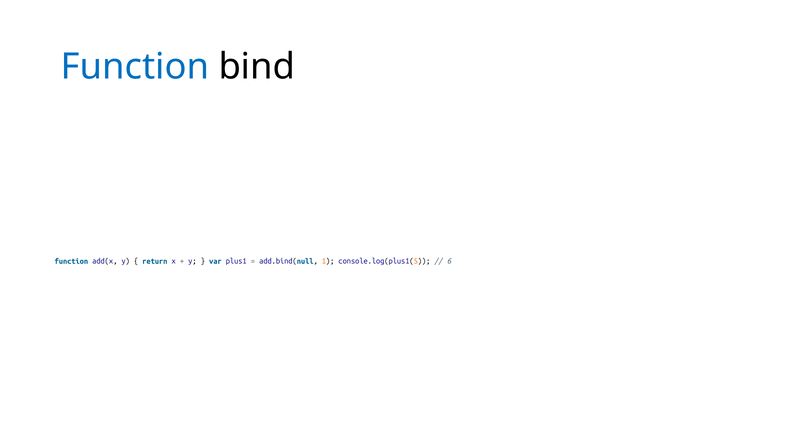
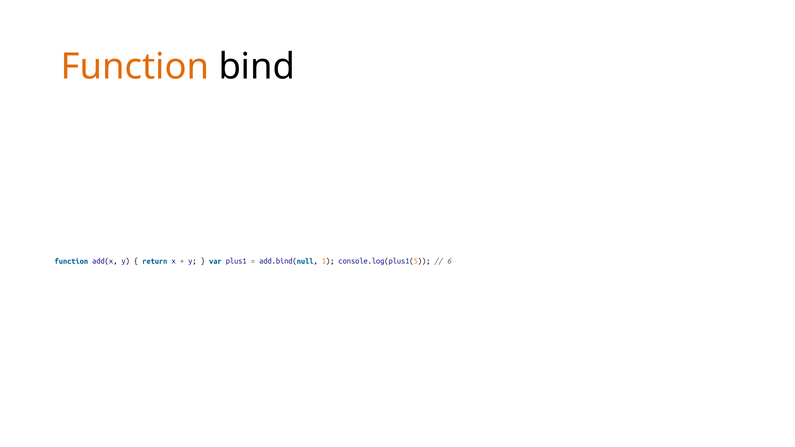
Function at (135, 67) colour: blue -> orange
